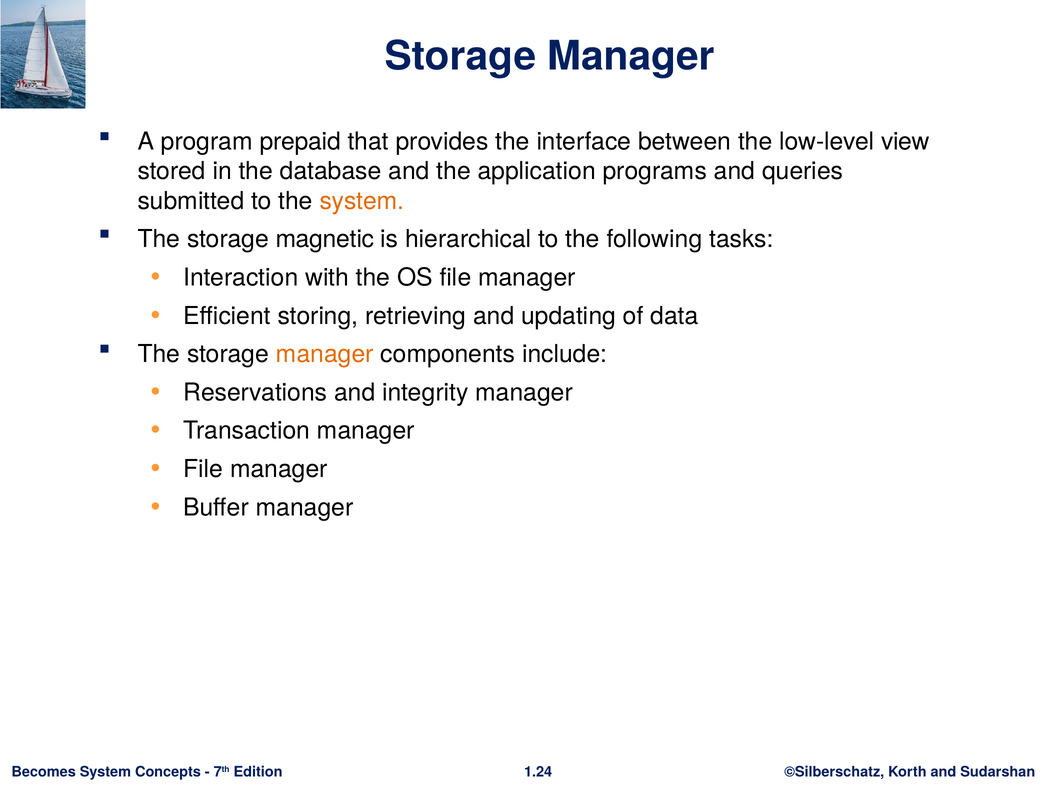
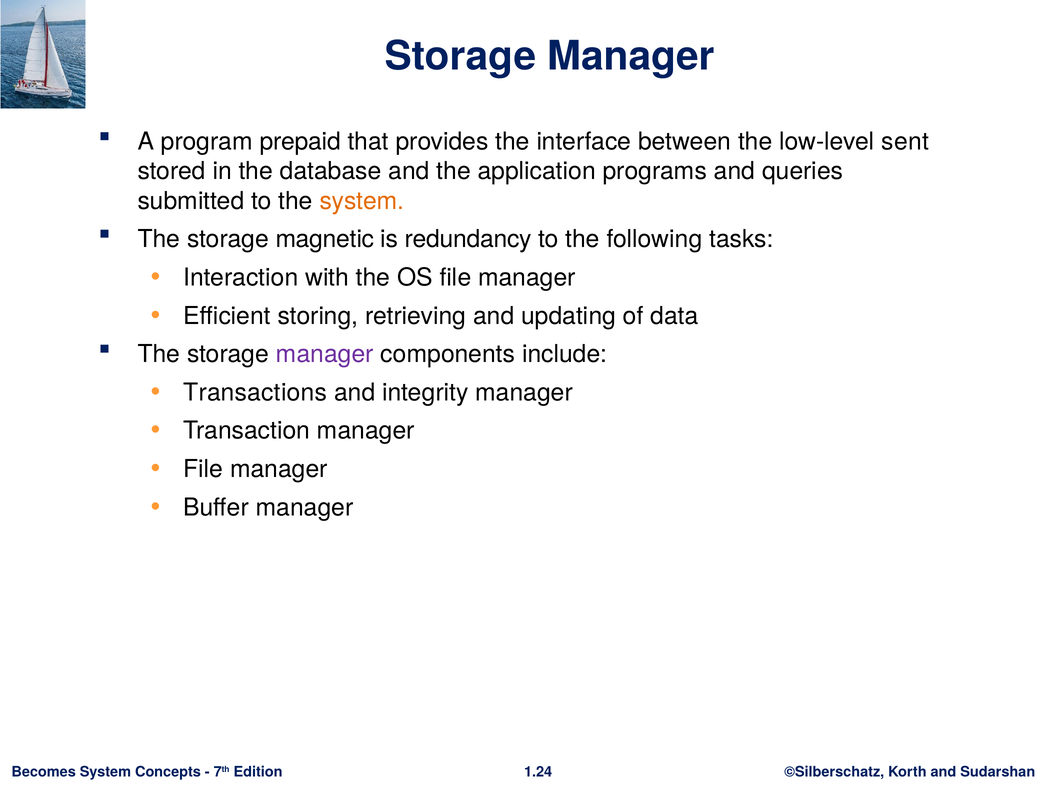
view: view -> sent
hierarchical: hierarchical -> redundancy
manager at (325, 354) colour: orange -> purple
Reservations: Reservations -> Transactions
